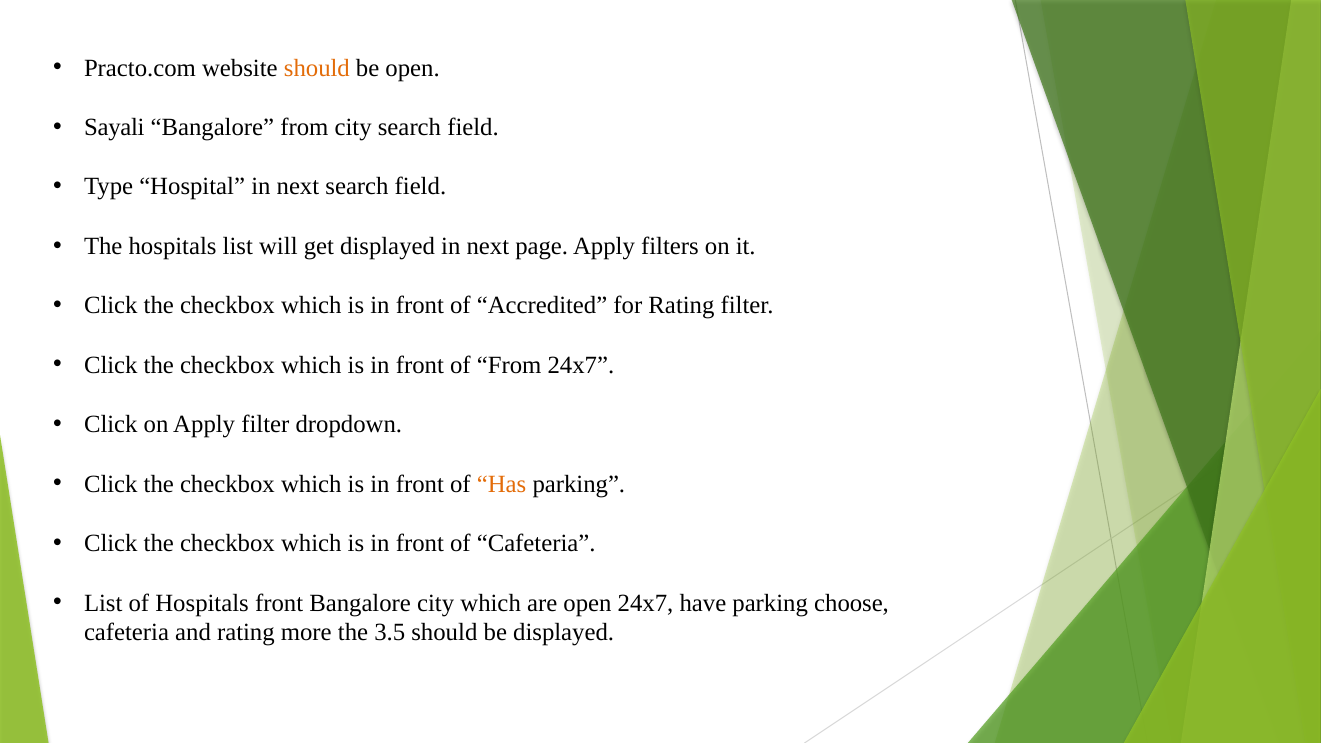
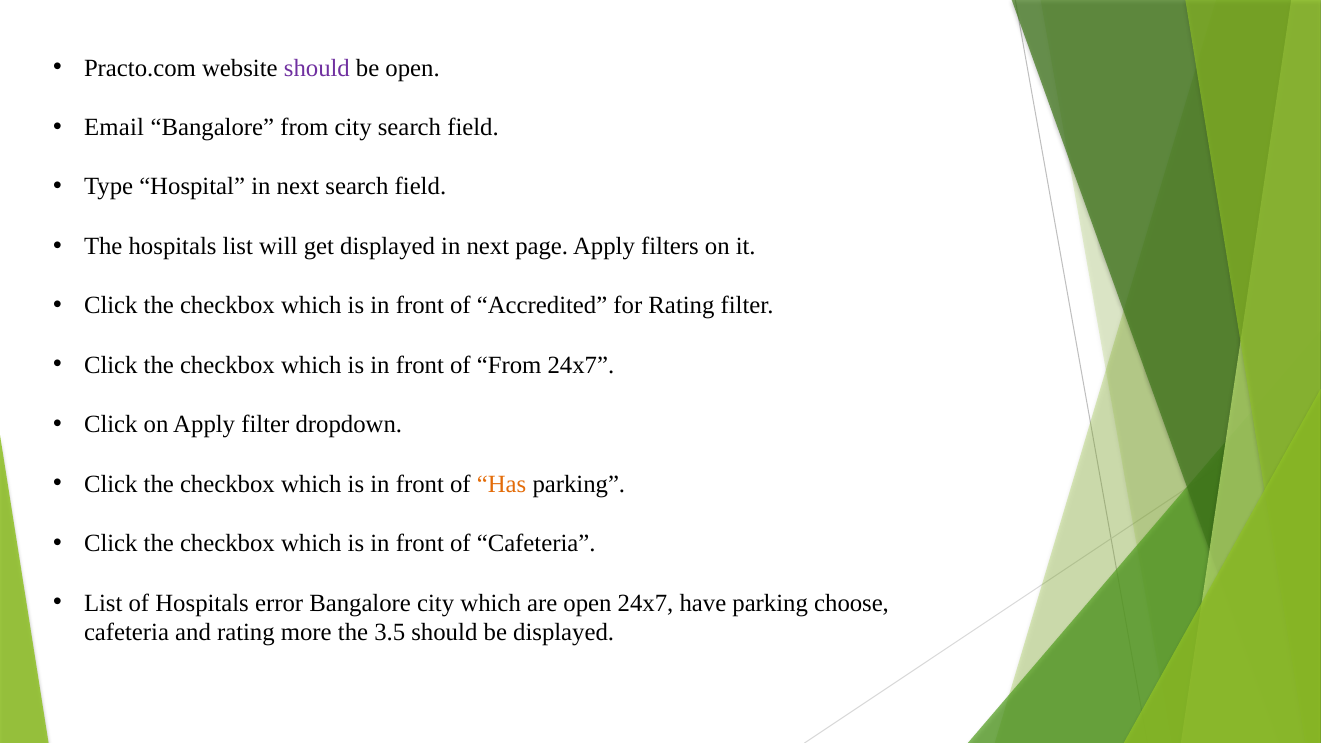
should at (317, 68) colour: orange -> purple
Sayali: Sayali -> Email
Hospitals front: front -> error
